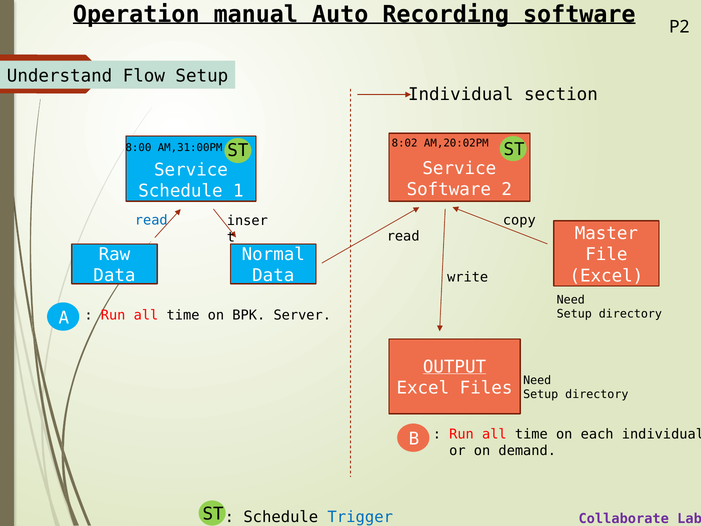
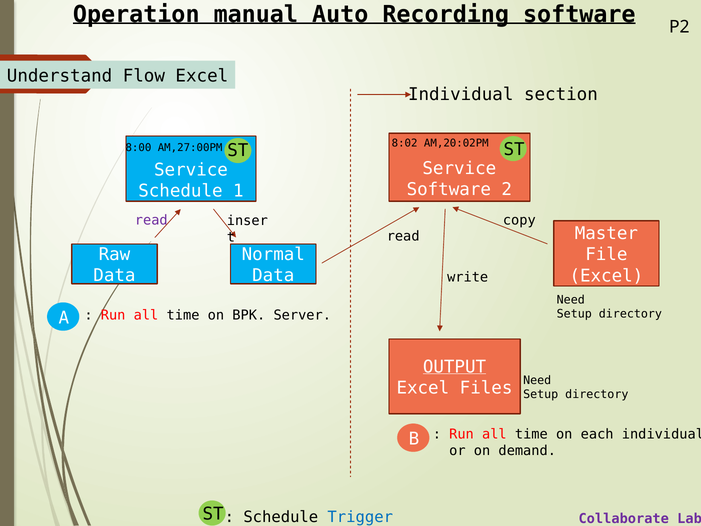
Flow Setup: Setup -> Excel
AM,31:00PM: AM,31:00PM -> AM,27:00PM
read at (151, 220) colour: blue -> purple
